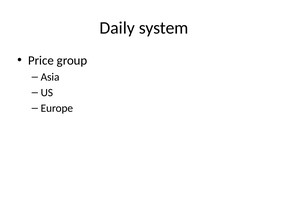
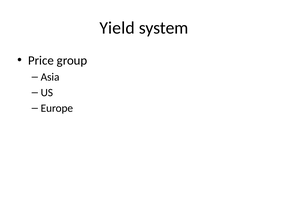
Daily: Daily -> Yield
